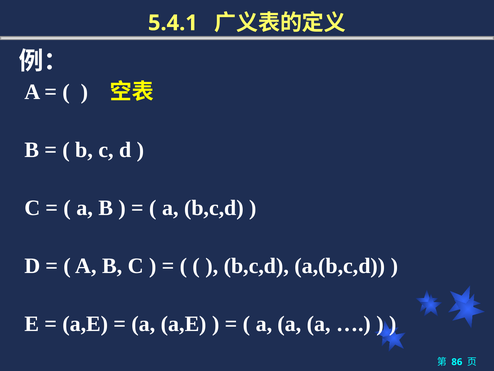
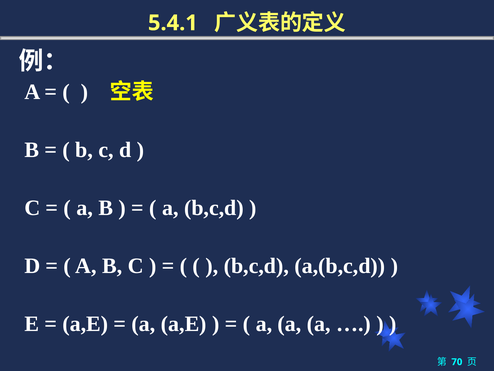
86: 86 -> 70
